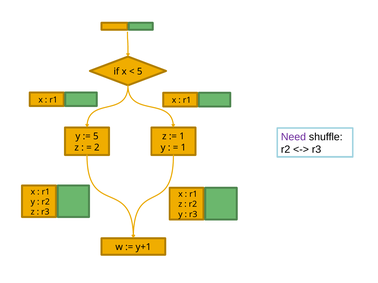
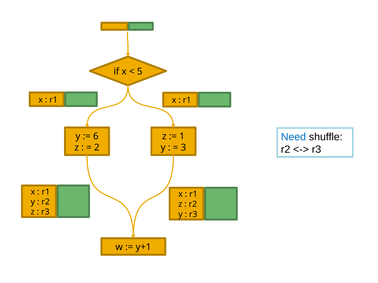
Need colour: purple -> blue
5 at (96, 136): 5 -> 6
1 at (183, 148): 1 -> 3
